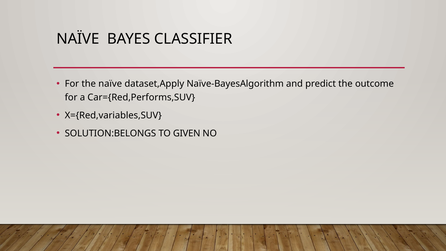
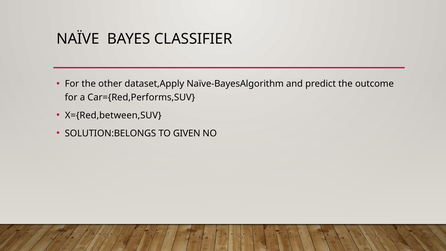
the naïve: naïve -> other
X={Red,variables,SUV: X={Red,variables,SUV -> X={Red,between,SUV
